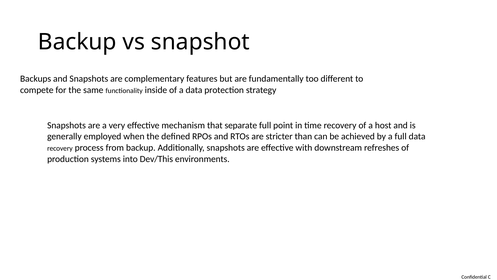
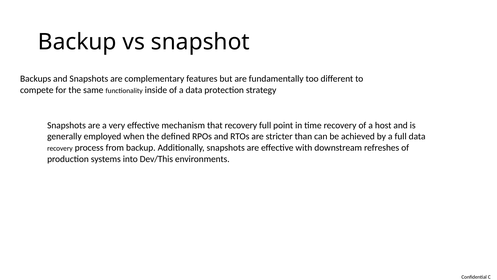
that separate: separate -> recovery
